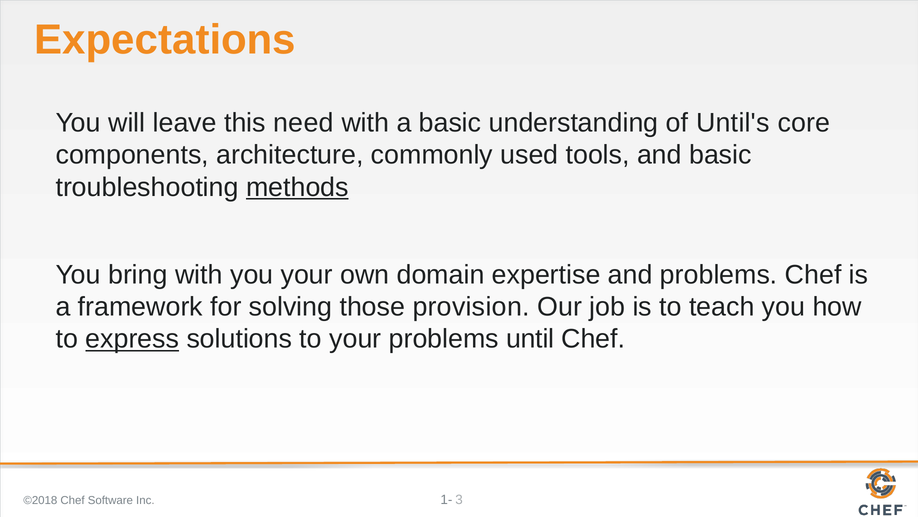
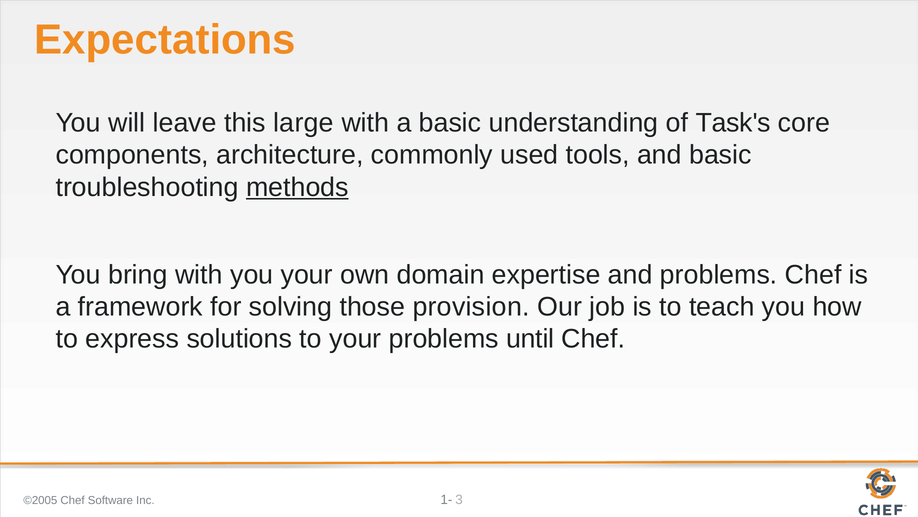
need: need -> large
Until's: Until's -> Task's
express underline: present -> none
©2018: ©2018 -> ©2005
